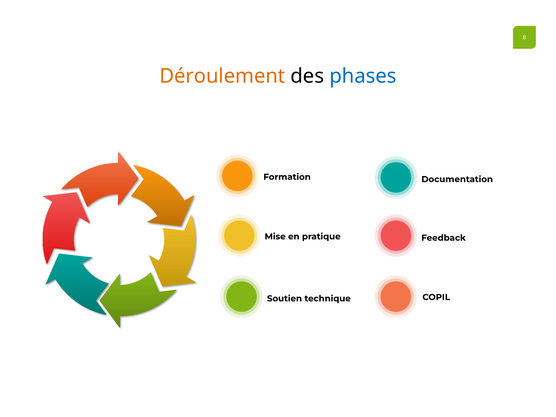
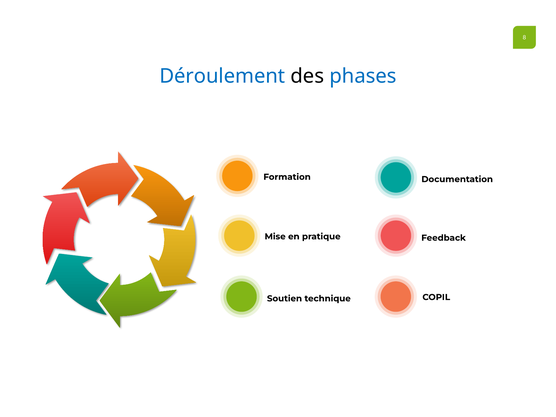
Déroulement colour: orange -> blue
